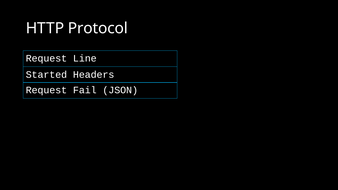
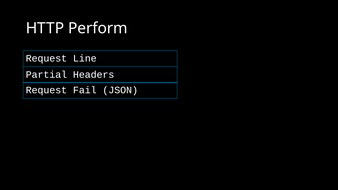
Protocol: Protocol -> Perform
Started: Started -> Partial
